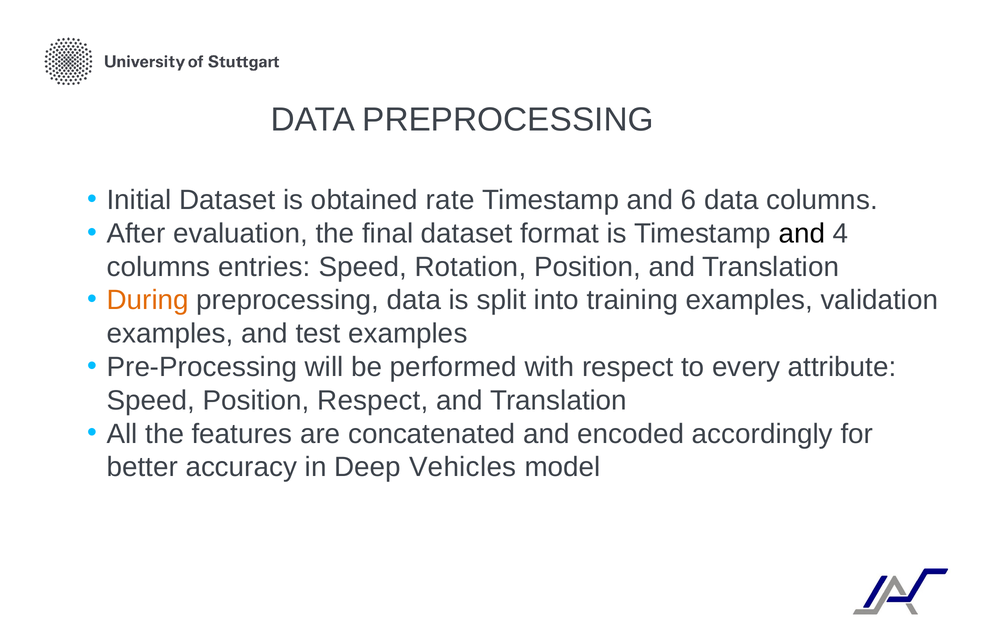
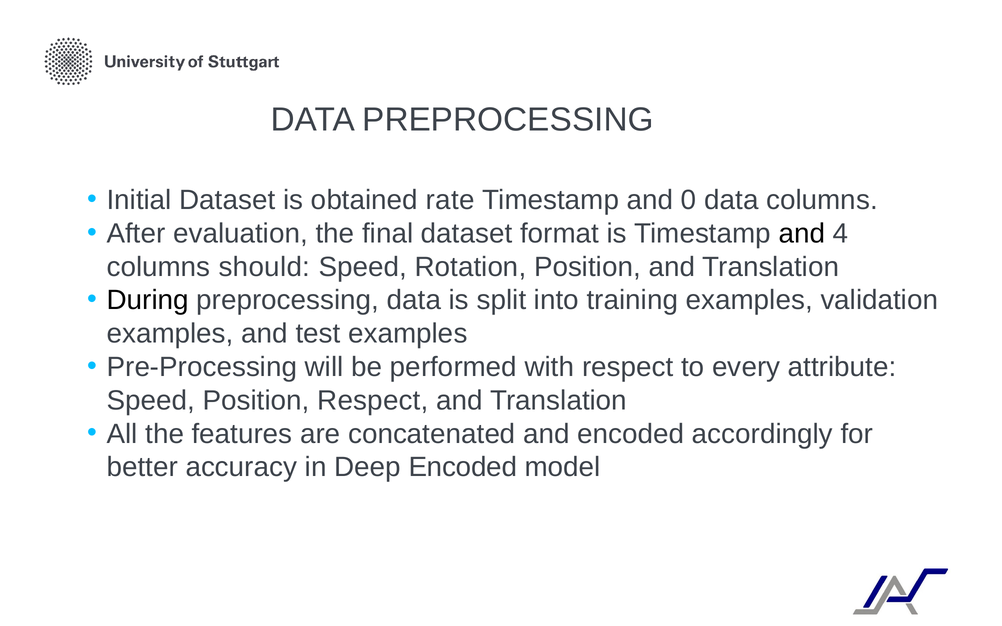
6: 6 -> 0
entries: entries -> should
During colour: orange -> black
Deep Vehicles: Vehicles -> Encoded
